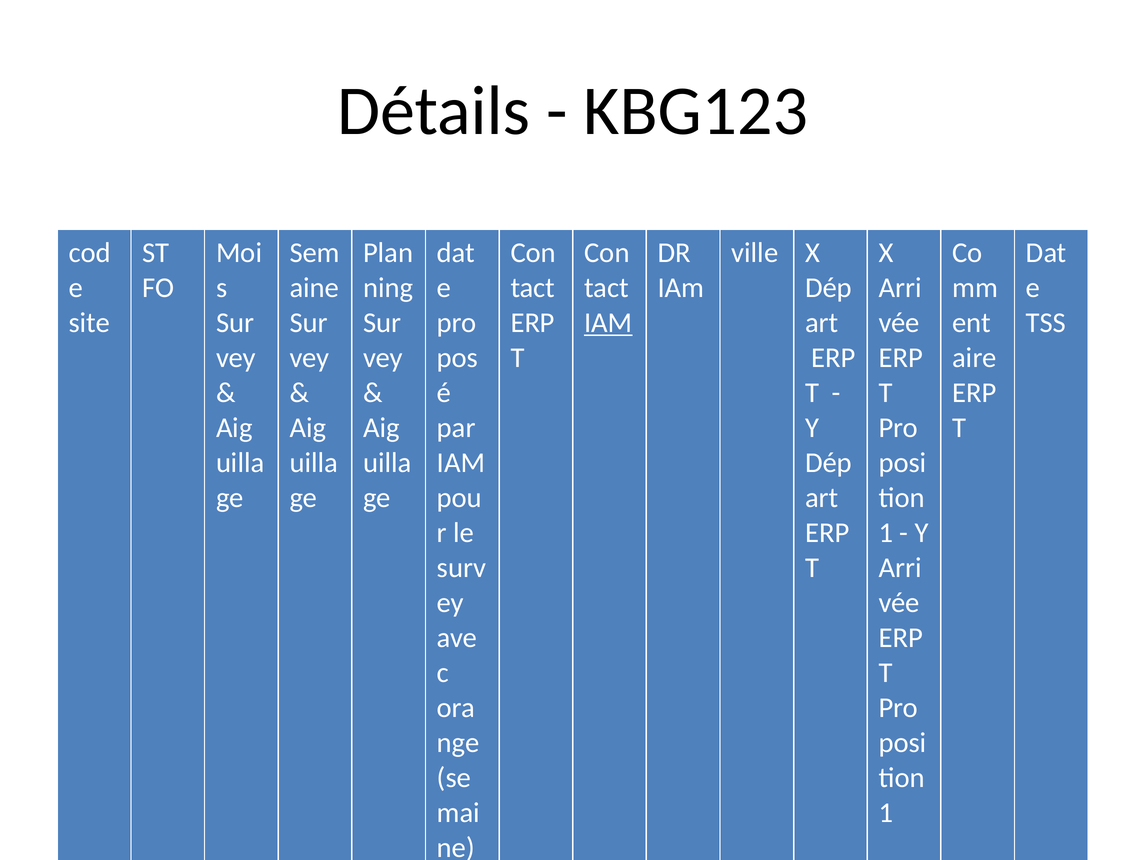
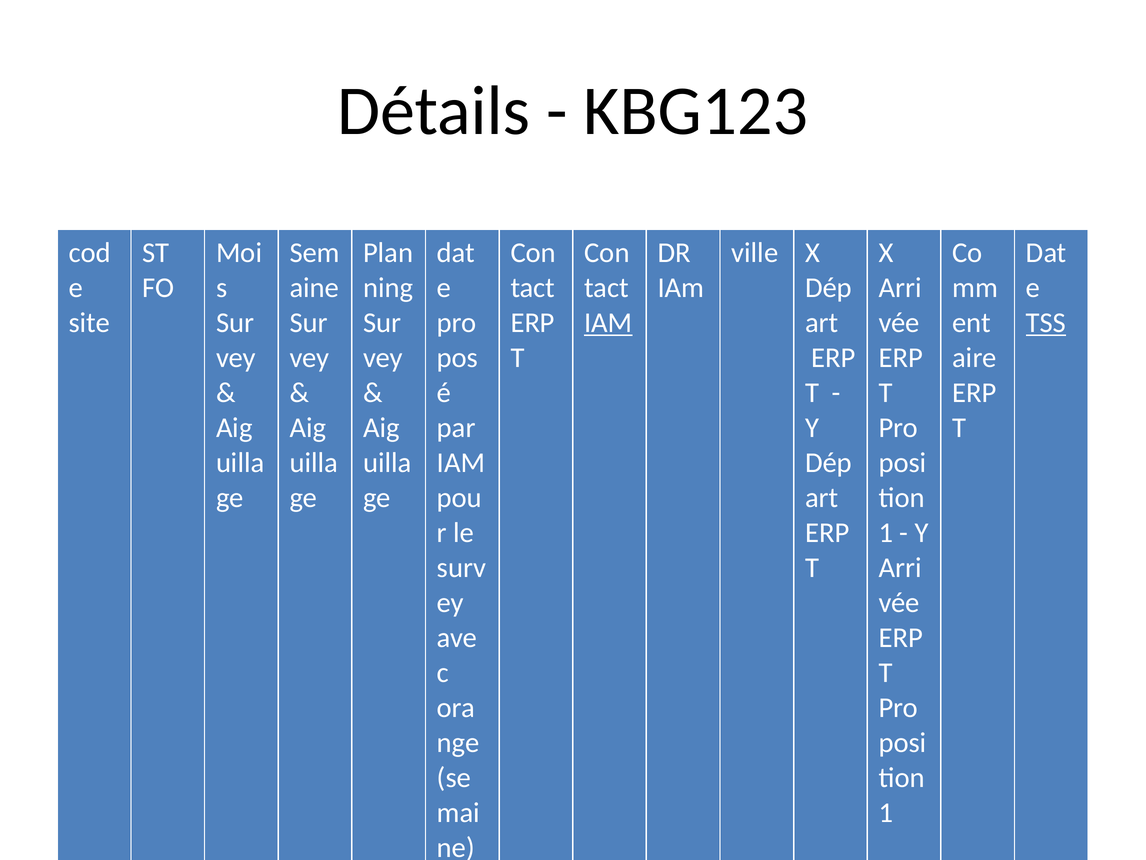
TSS underline: none -> present
